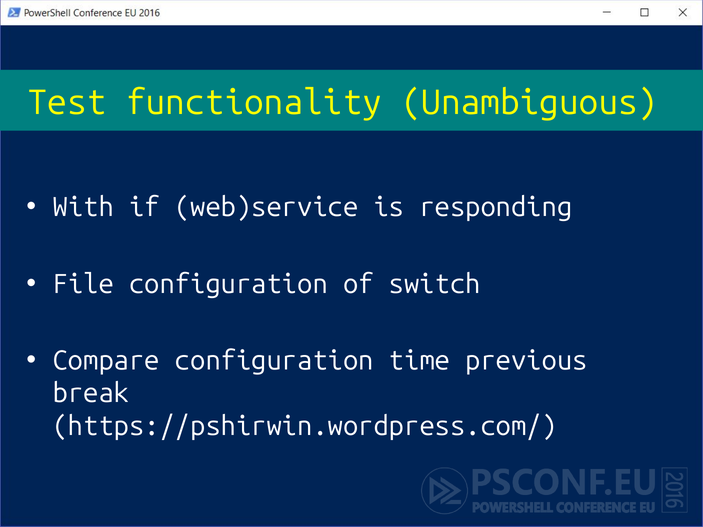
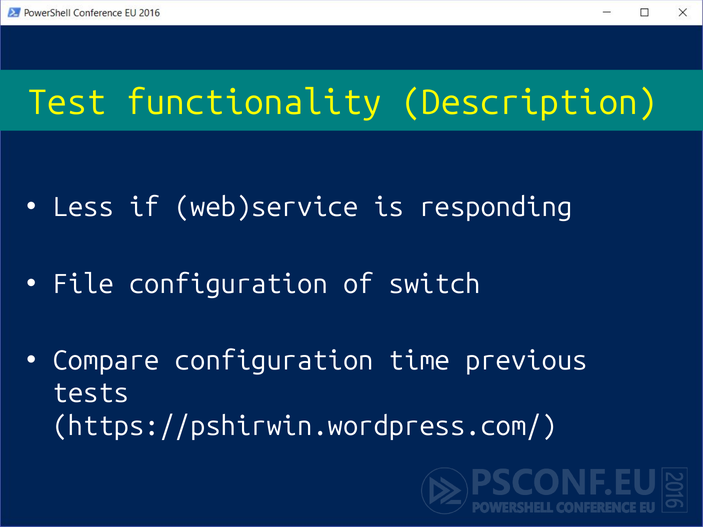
Unambiguous: Unambiguous -> Description
With: With -> Less
break: break -> tests
